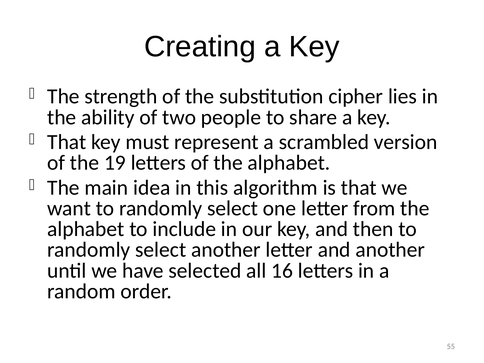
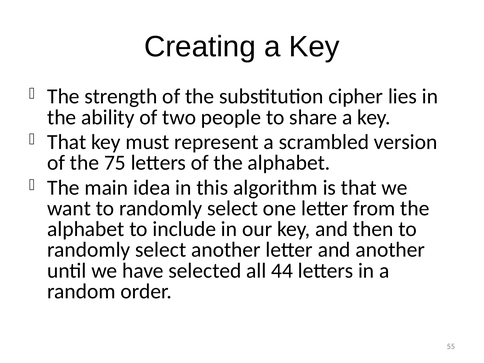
19: 19 -> 75
16: 16 -> 44
